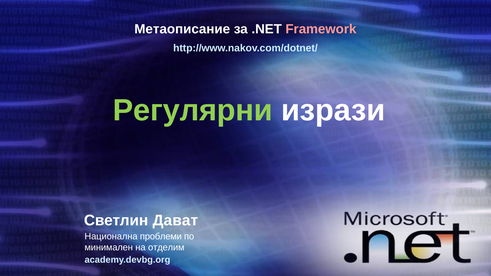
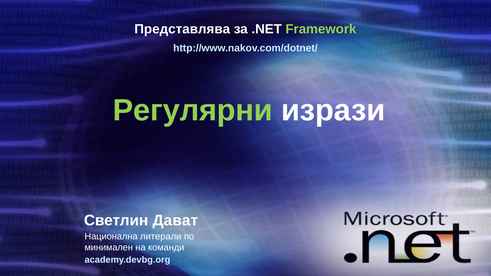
Метаописание: Метаописание -> Представлява
Framework colour: pink -> light green
проблеми: проблеми -> литерали
отделим: отделим -> команди
